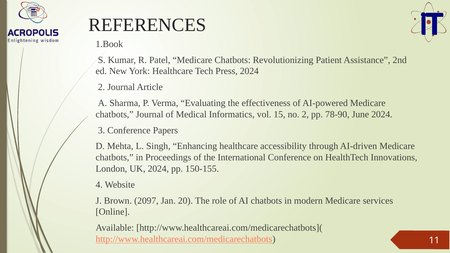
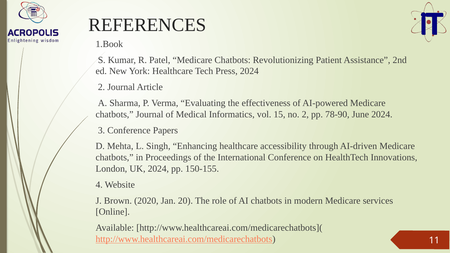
2097: 2097 -> 2020
